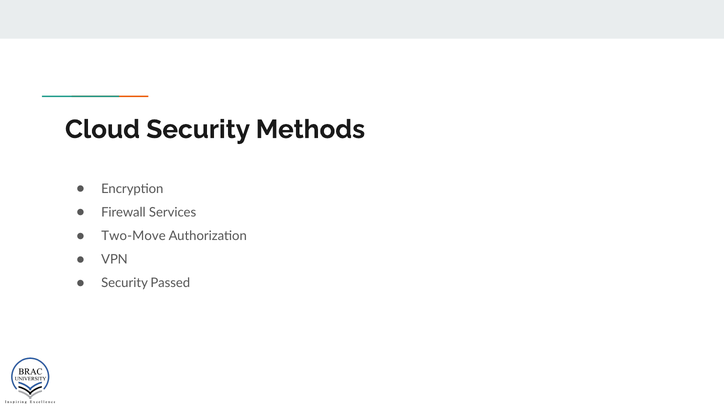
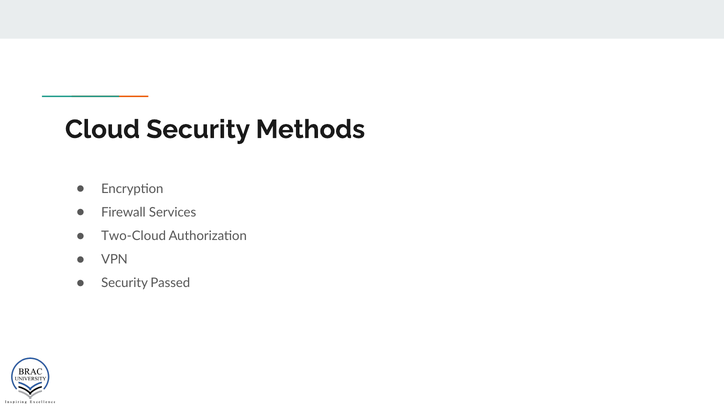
Two-Move: Two-Move -> Two-Cloud
